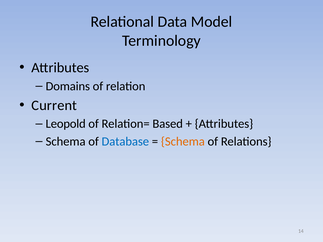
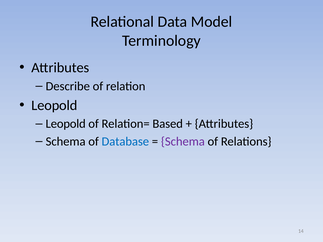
Domains: Domains -> Describe
Current at (54, 105): Current -> Leopold
Schema at (183, 142) colour: orange -> purple
